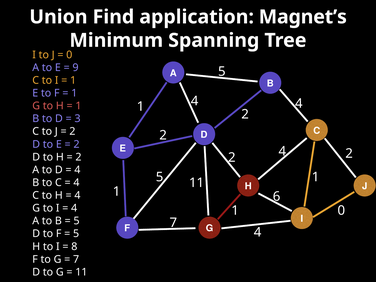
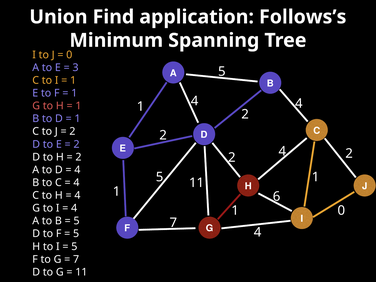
Magnet’s: Magnet’s -> Follows’s
9: 9 -> 3
3 at (78, 119): 3 -> 1
8 at (74, 246): 8 -> 5
